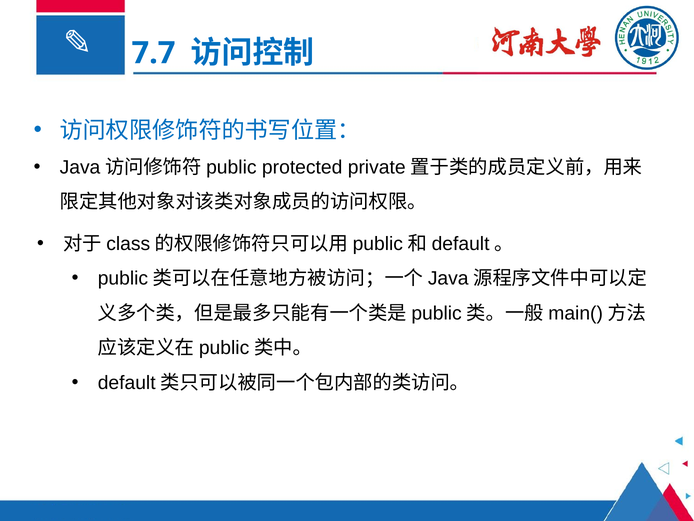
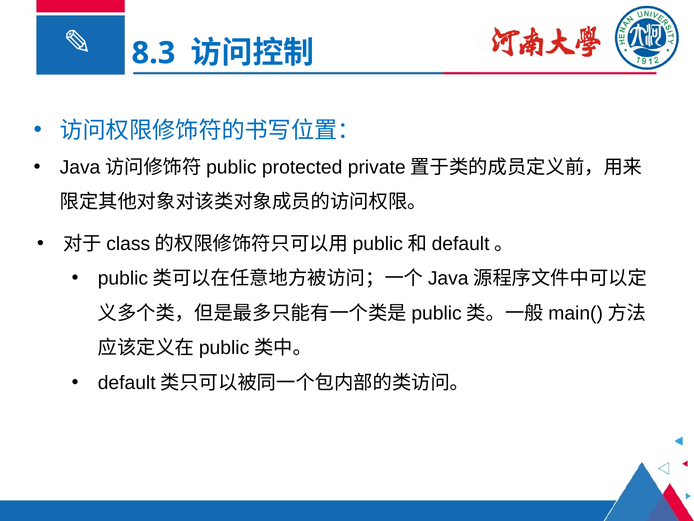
7.7: 7.7 -> 8.3
